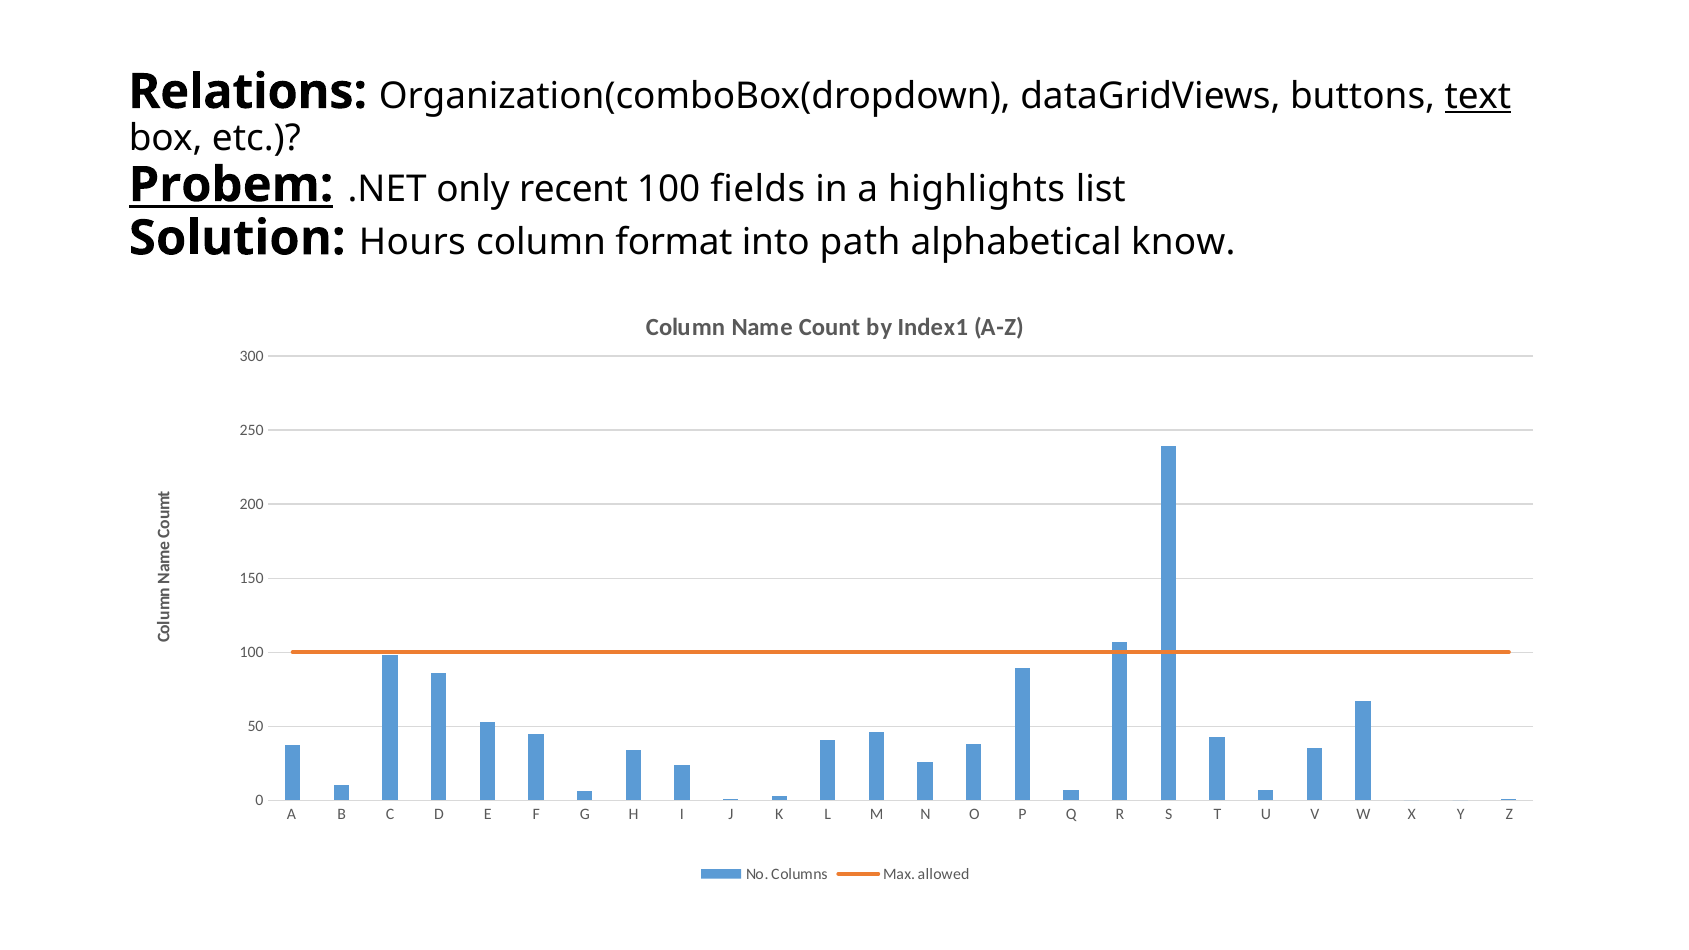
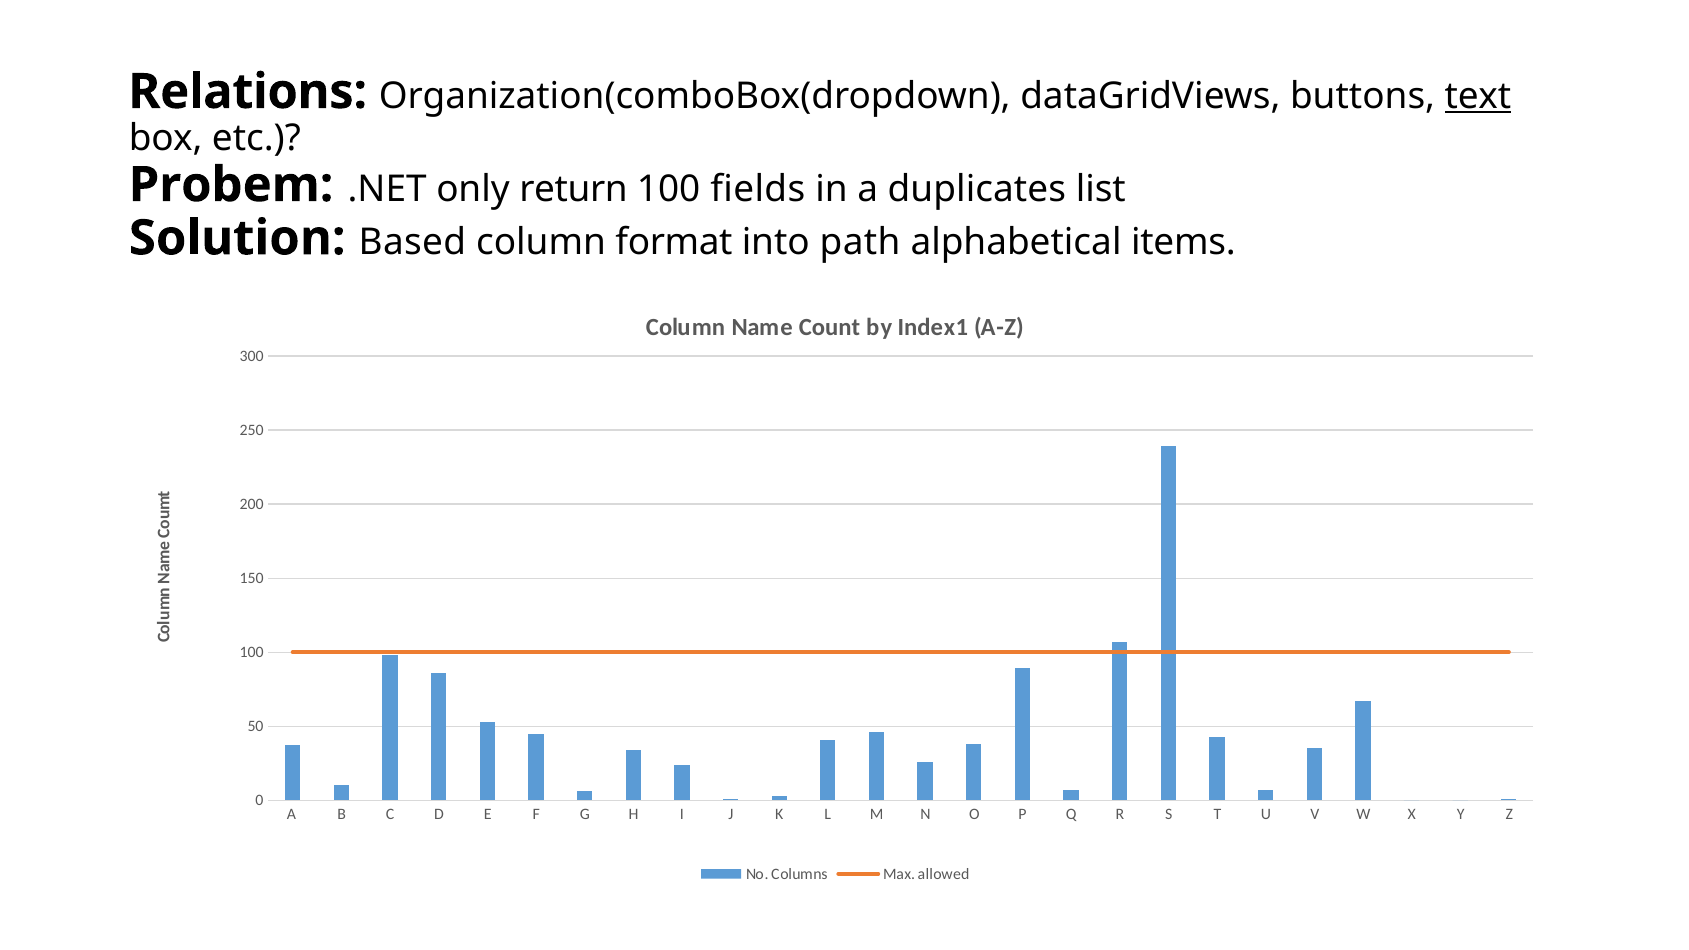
Probem underline: present -> none
recent: recent -> return
highlights: highlights -> duplicates
Hours: Hours -> Based
know: know -> items
